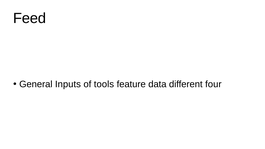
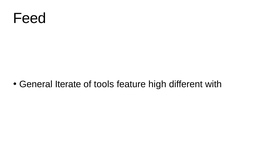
Inputs: Inputs -> Iterate
data: data -> high
four: four -> with
